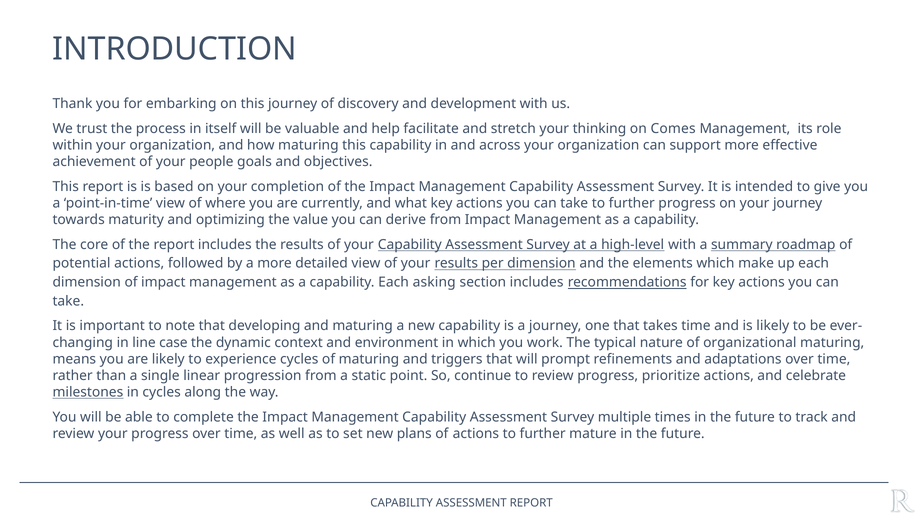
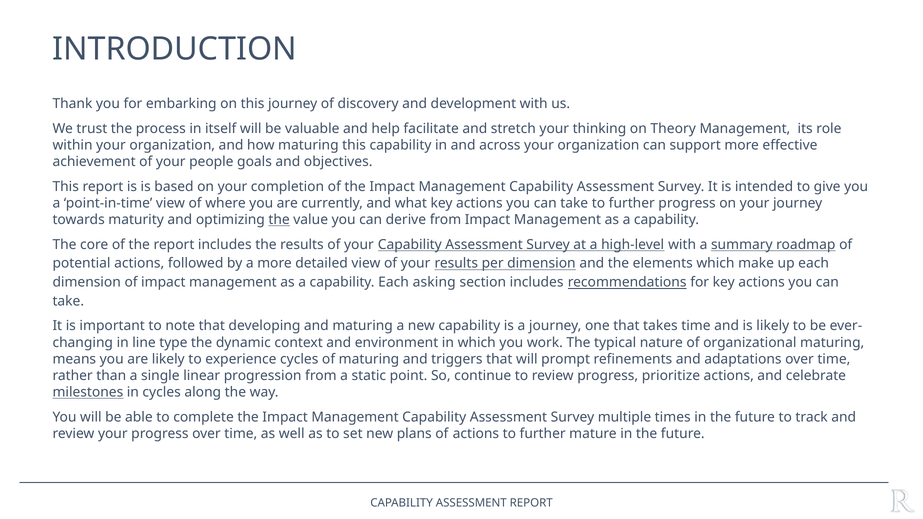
Comes: Comes -> Theory
the at (279, 220) underline: none -> present
case: case -> type
